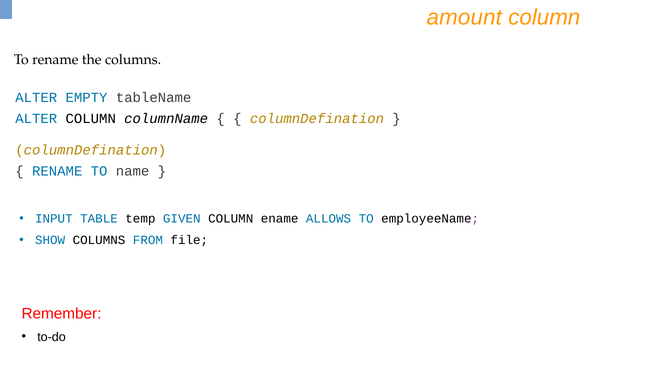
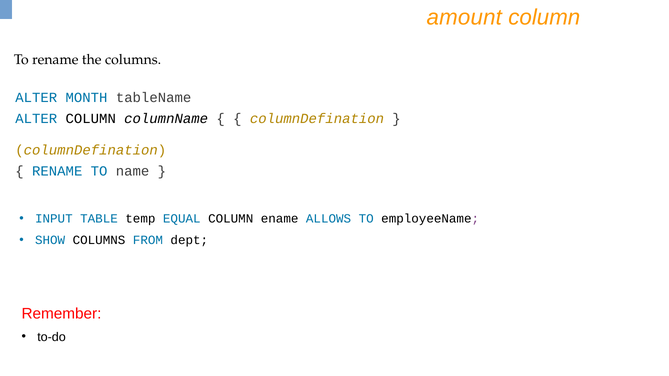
EMPTY: EMPTY -> MONTH
GIVEN: GIVEN -> EQUAL
file: file -> dept
